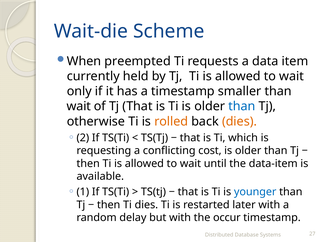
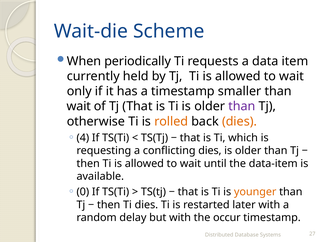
preempted: preempted -> periodically
than at (242, 106) colour: blue -> purple
2: 2 -> 4
conflicting cost: cost -> dies
1: 1 -> 0
younger colour: blue -> orange
